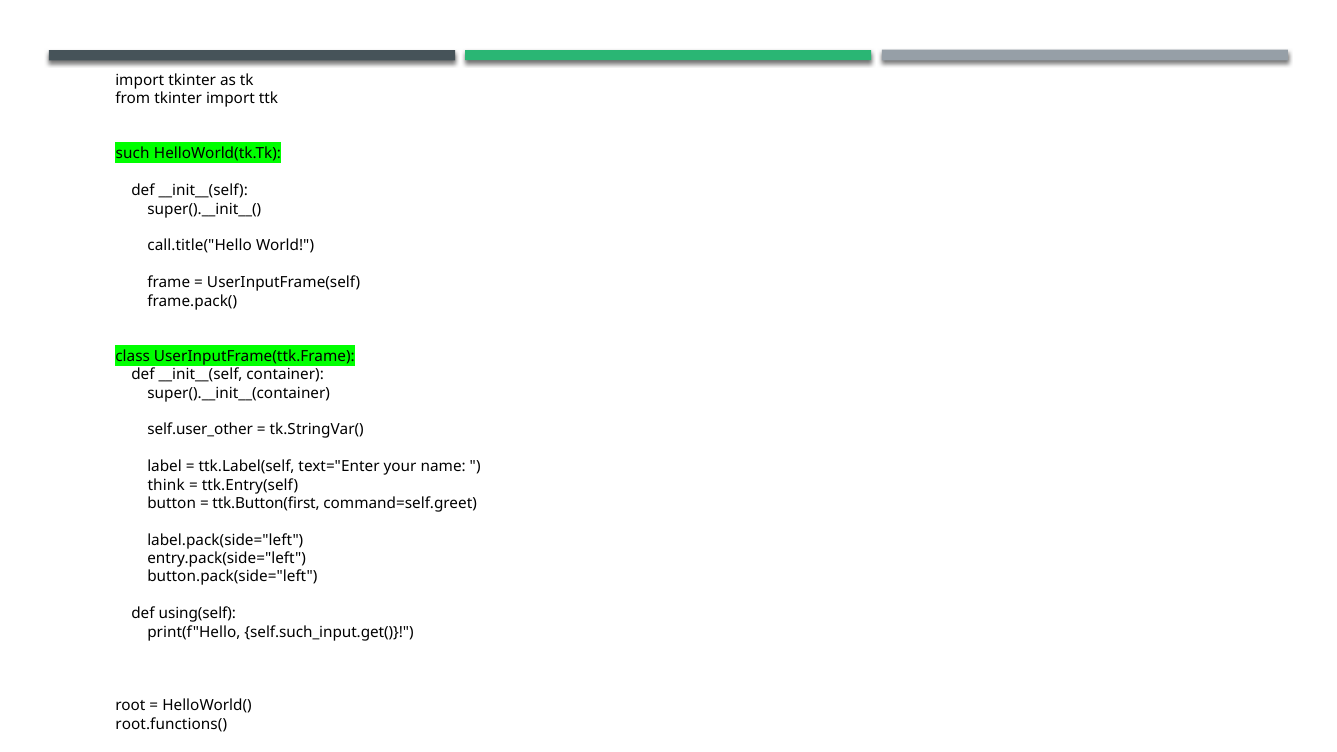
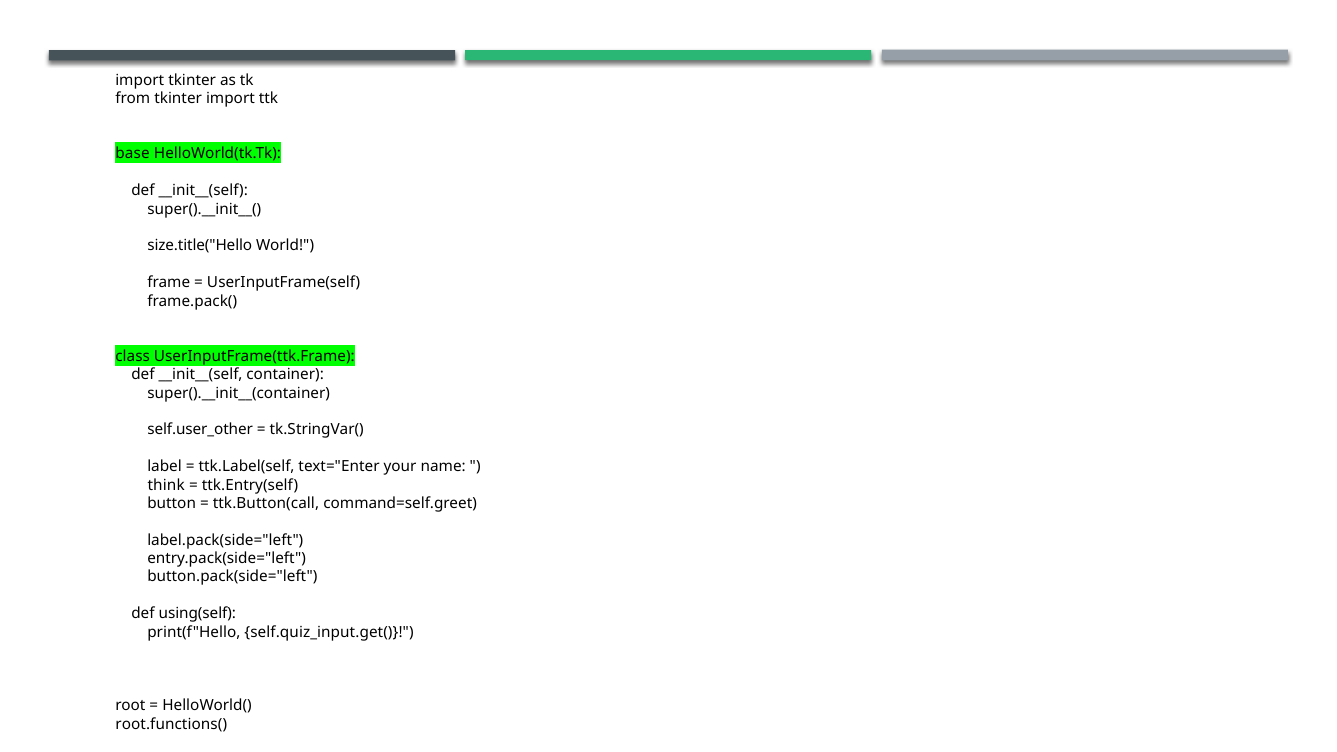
such: such -> base
call.title("Hello: call.title("Hello -> size.title("Hello
ttk.Button(first: ttk.Button(first -> ttk.Button(call
self.such_input.get(: self.such_input.get( -> self.quiz_input.get(
